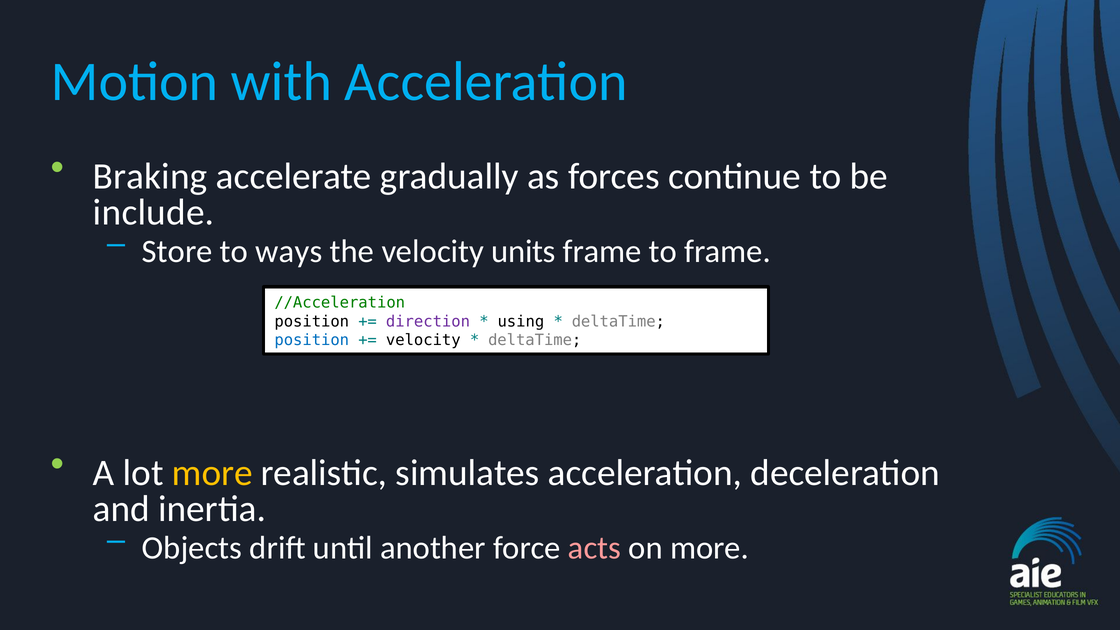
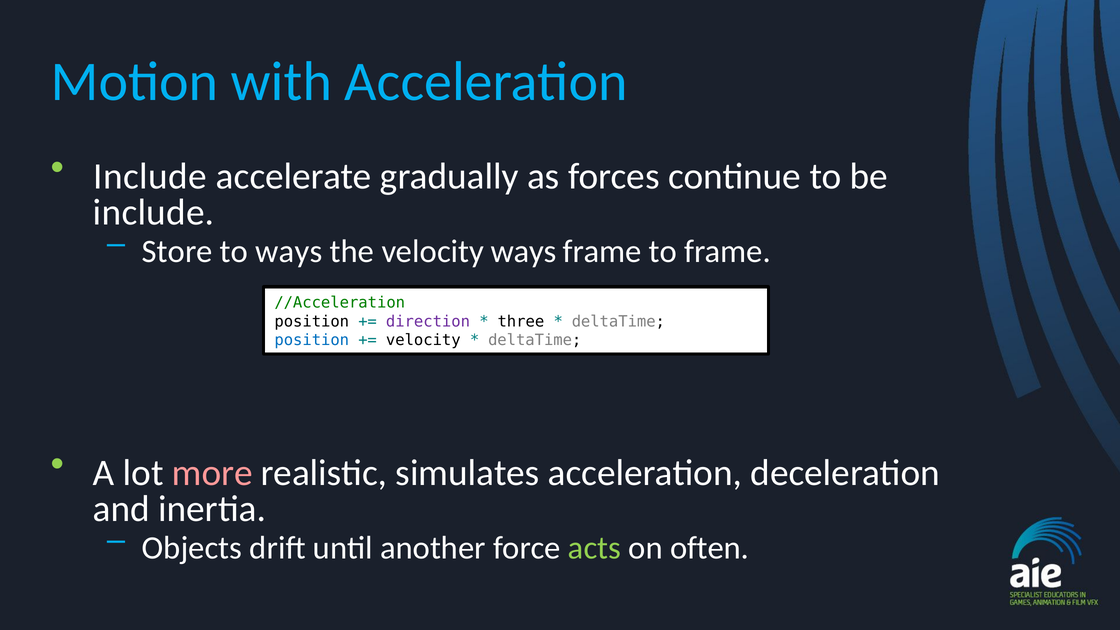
Braking at (150, 177): Braking -> Include
velocity units: units -> ways
using: using -> three
more at (212, 473) colour: yellow -> pink
acts colour: pink -> light green
on more: more -> often
